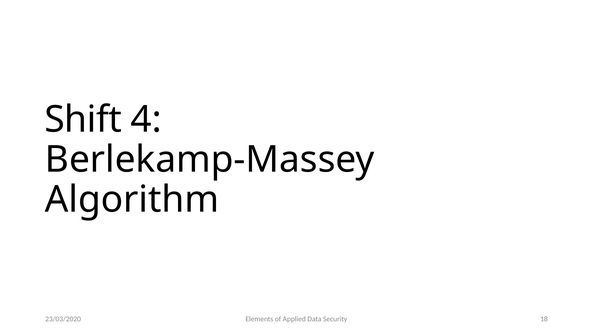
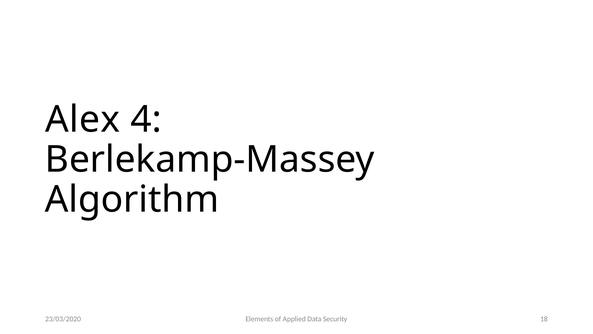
Shift: Shift -> Alex
